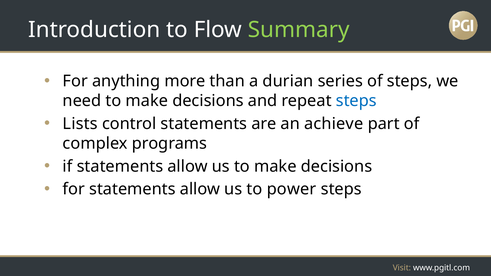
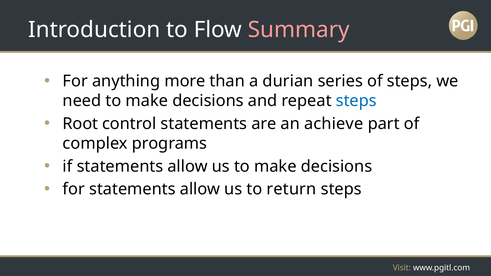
Summary colour: light green -> pink
Lists: Lists -> Root
power: power -> return
